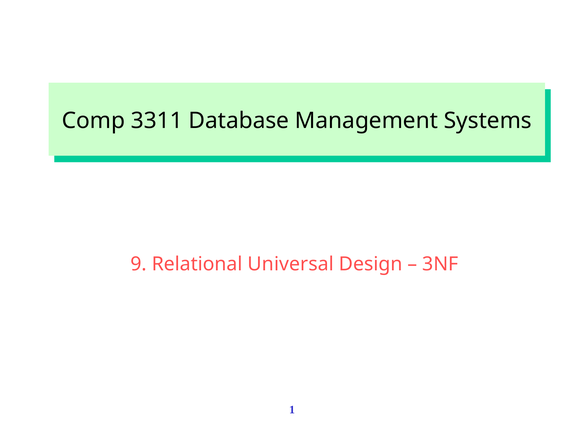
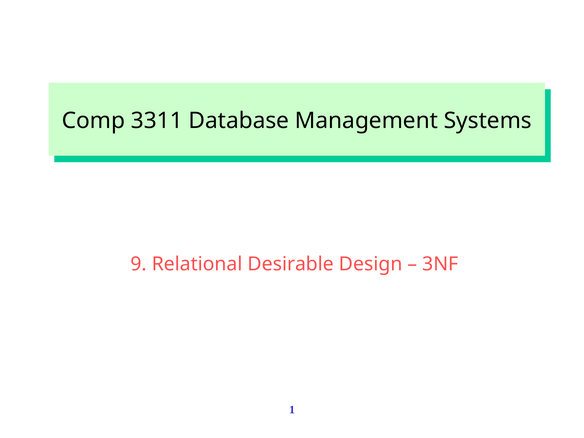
Universal: Universal -> Desirable
